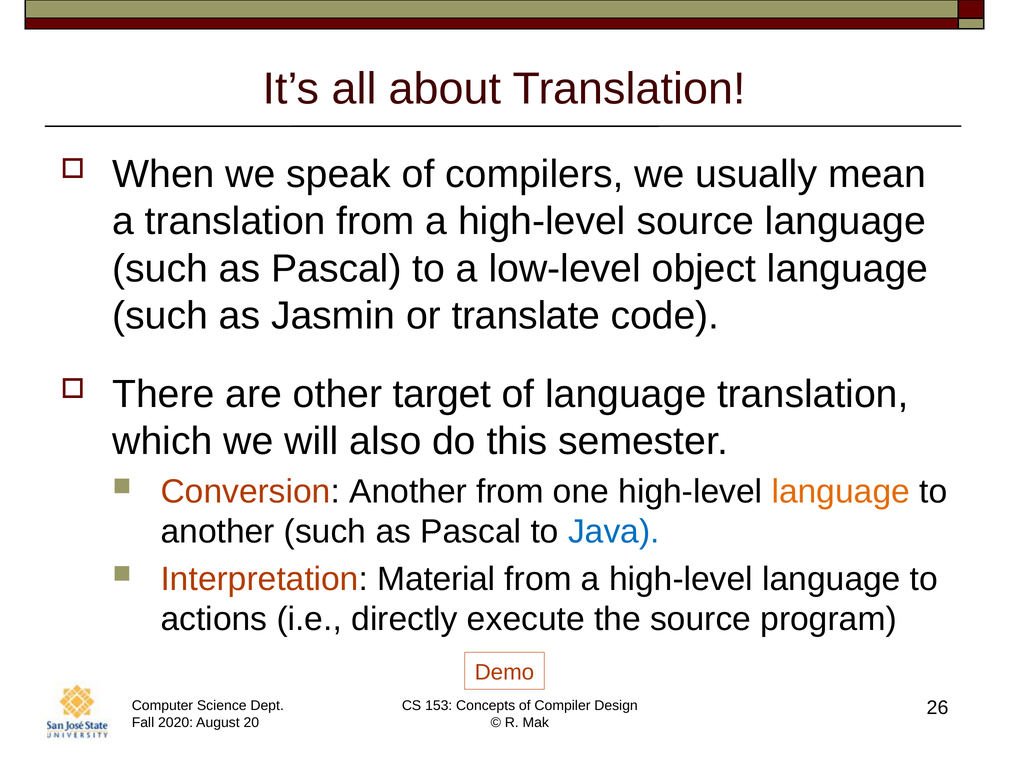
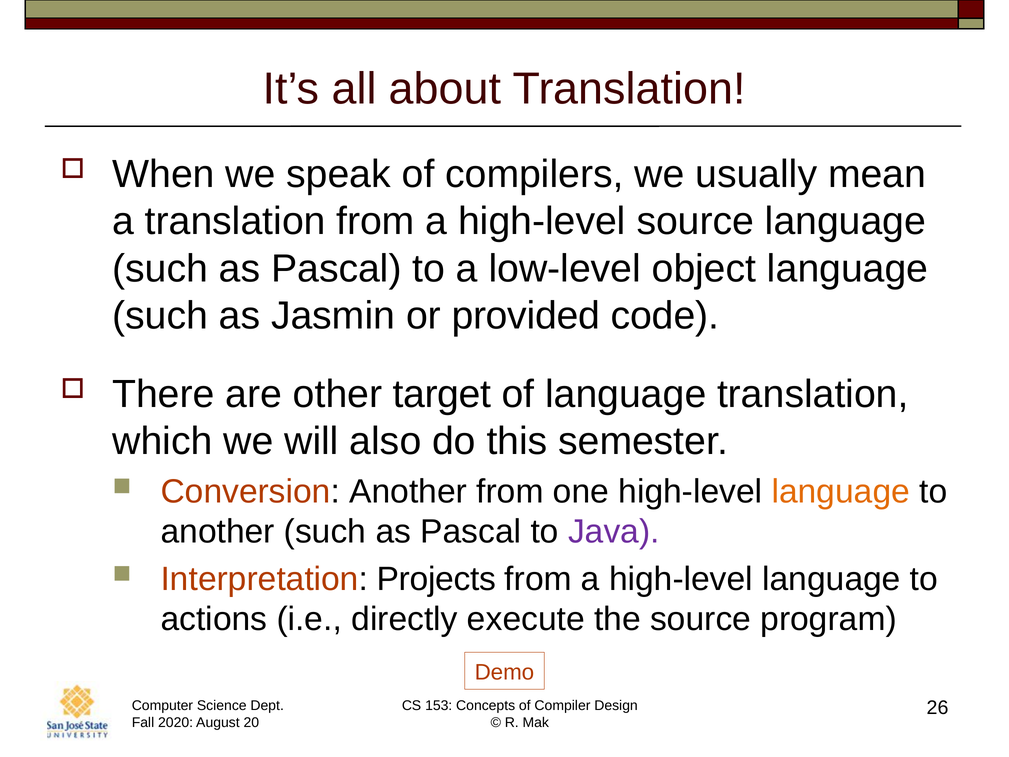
translate: translate -> provided
Java colour: blue -> purple
Material: Material -> Projects
